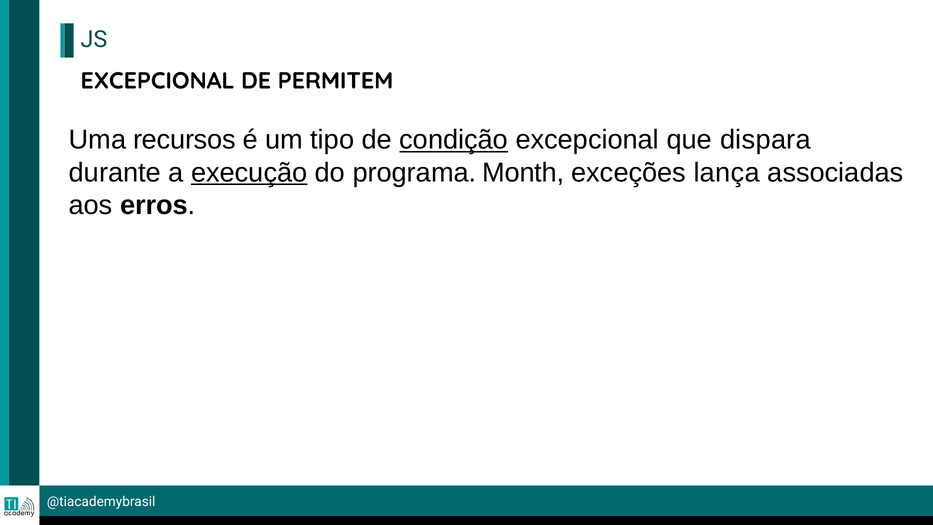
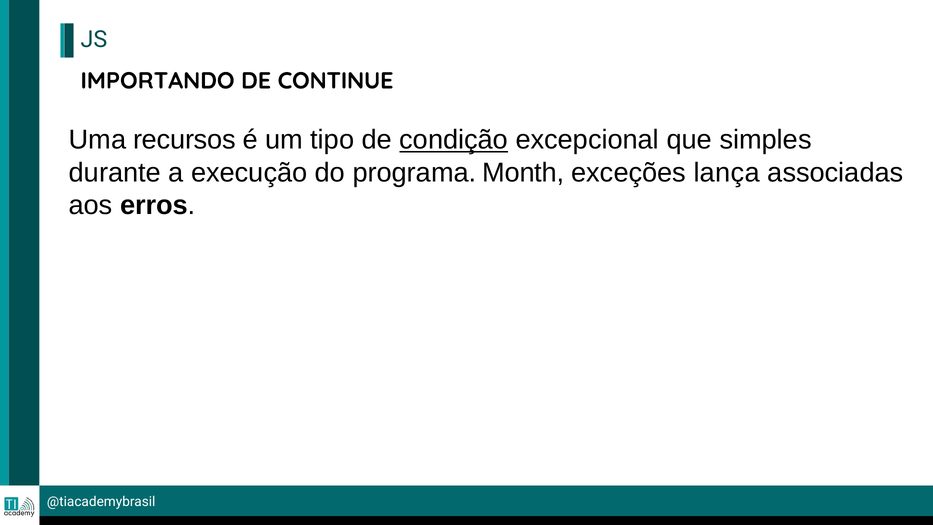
EXCEPCIONAL at (158, 81): EXCEPCIONAL -> IMPORTANDO
PERMITEM: PERMITEM -> CONTINUE
dispara: dispara -> simples
execução underline: present -> none
